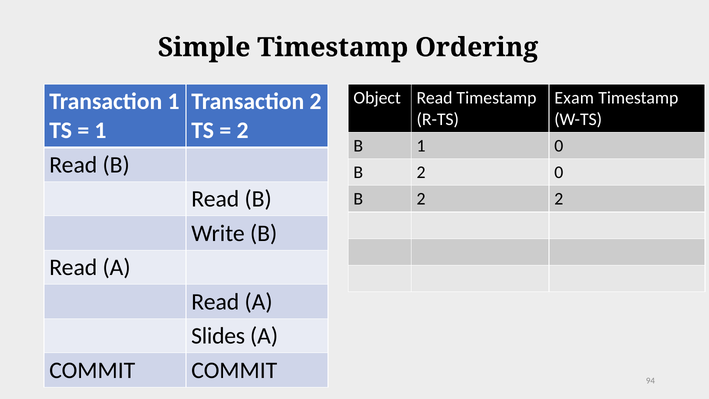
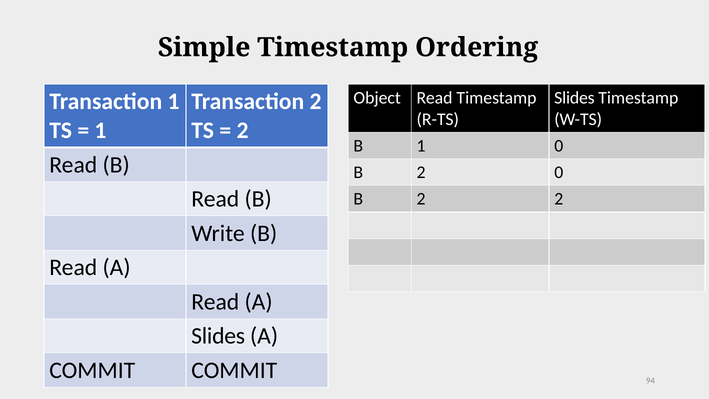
Exam at (574, 98): Exam -> Slides
